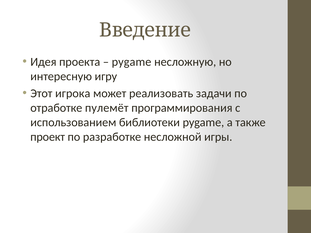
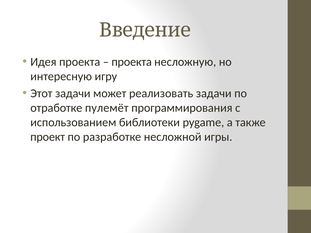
pygame at (132, 62): pygame -> проекта
Этот игрока: игрока -> задачи
